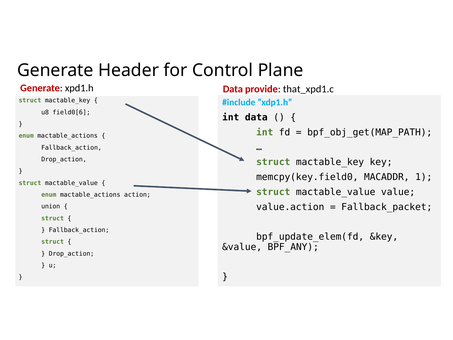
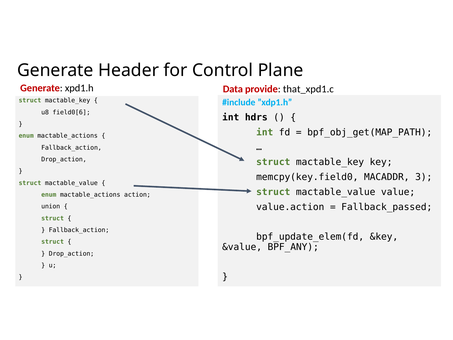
int data: data -> hdrs
1: 1 -> 3
Fallback_packet: Fallback_packet -> Fallback_passed
